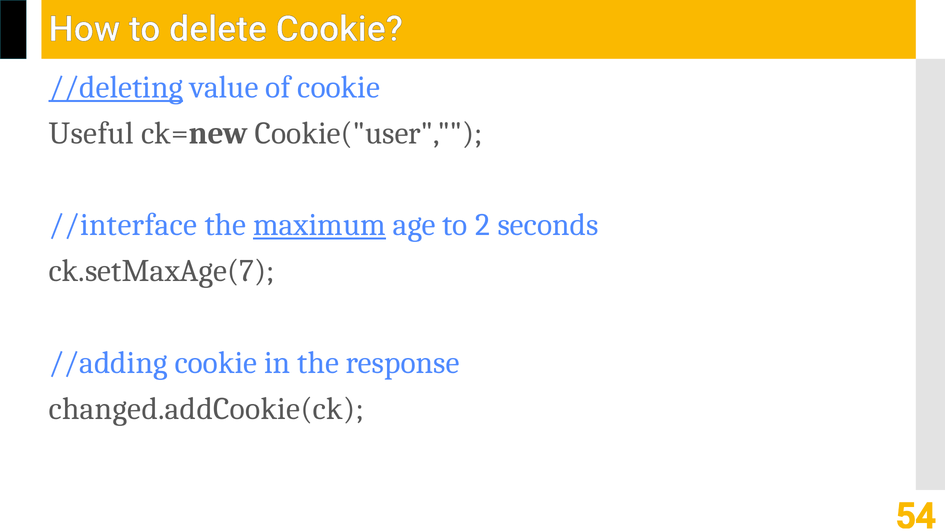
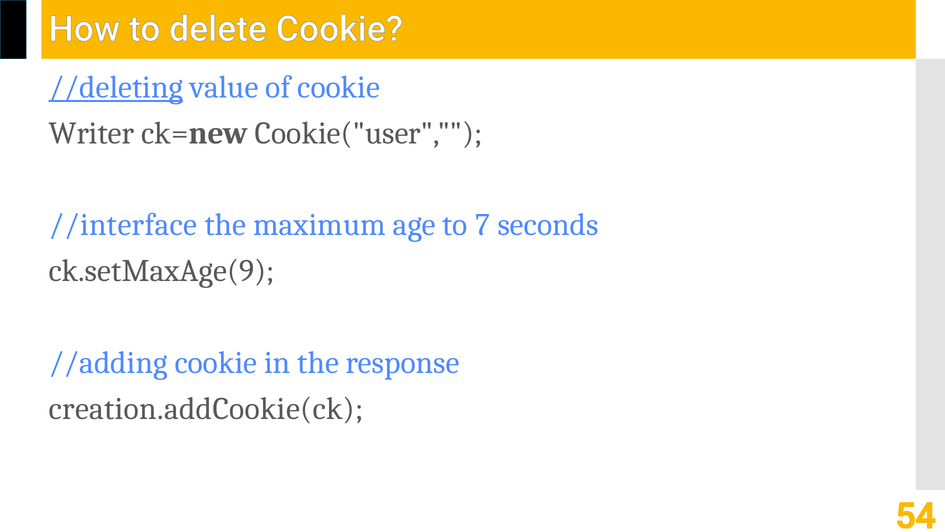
Useful: Useful -> Writer
maximum underline: present -> none
2: 2 -> 7
ck.setMaxAge(7: ck.setMaxAge(7 -> ck.setMaxAge(9
changed.addCookie(ck: changed.addCookie(ck -> creation.addCookie(ck
